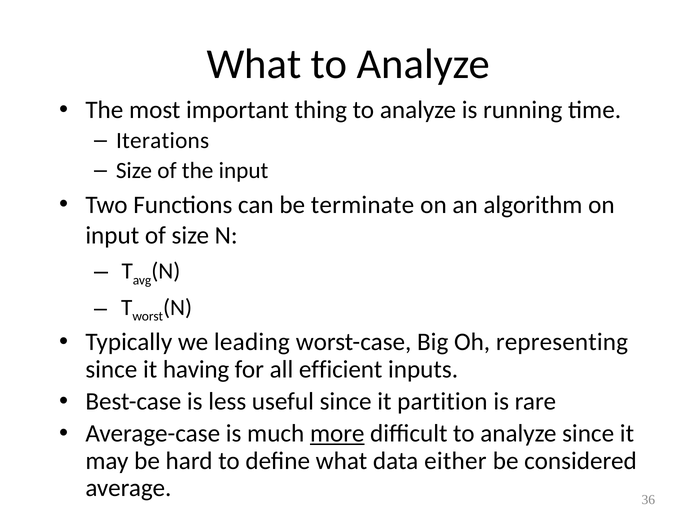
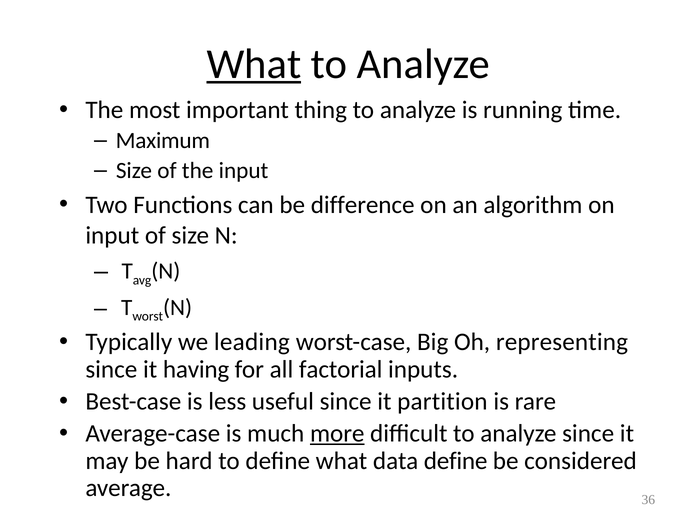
What at (254, 64) underline: none -> present
Iterations: Iterations -> Maximum
terminate: terminate -> difference
efficient: efficient -> factorial
data either: either -> define
